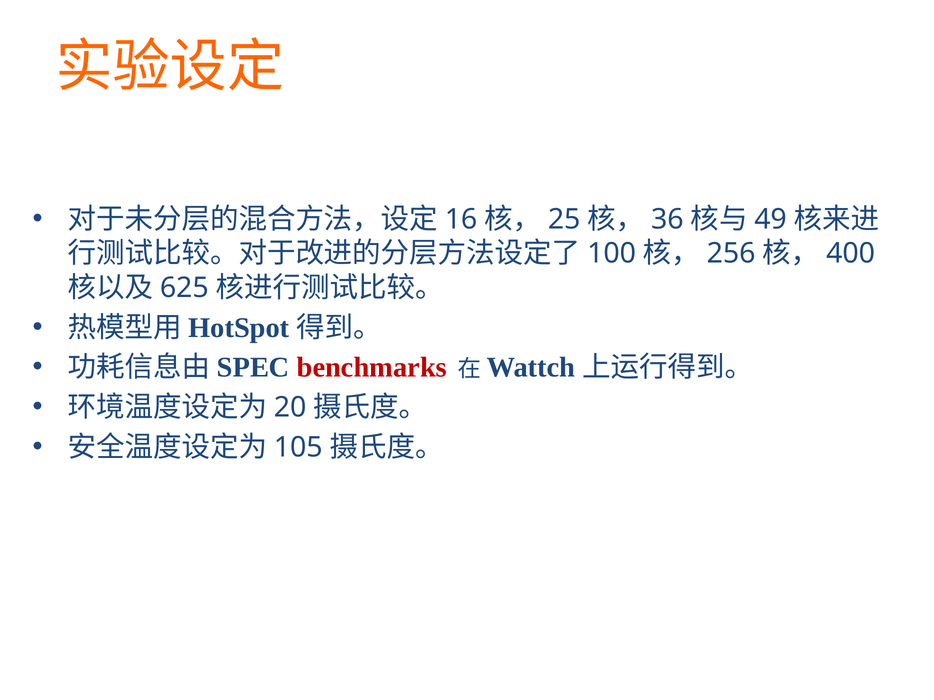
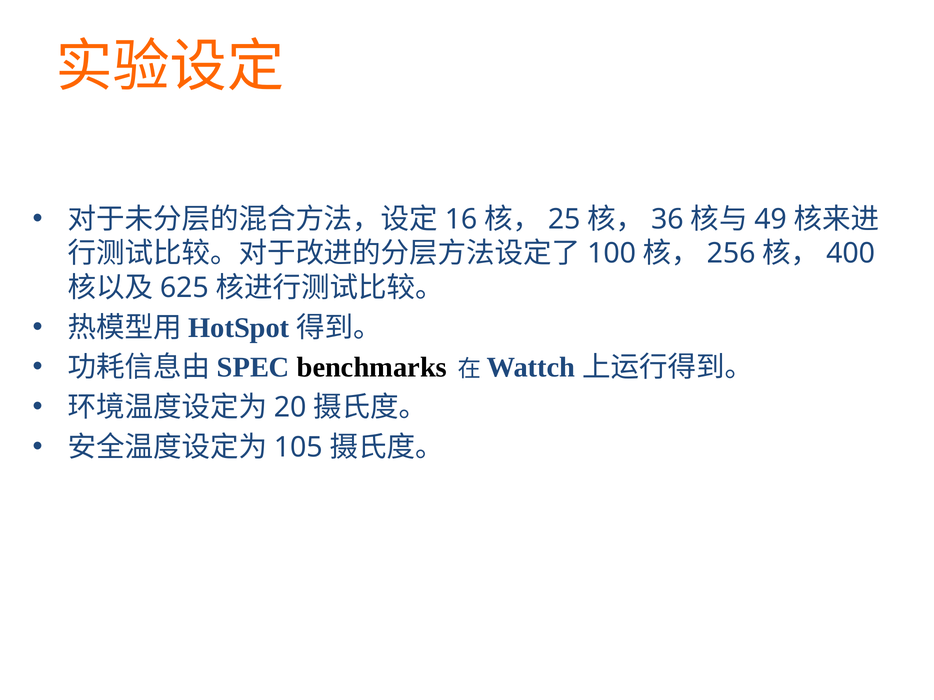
benchmarks colour: red -> black
